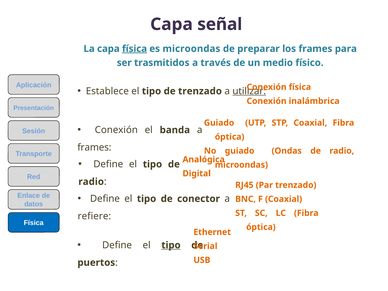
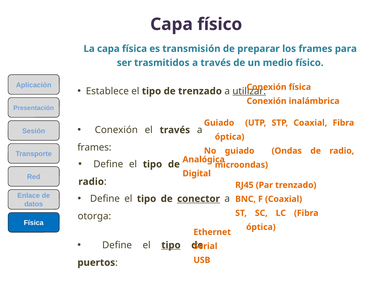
Capa señal: señal -> físico
física at (135, 49) underline: present -> none
es microondas: microondas -> transmisión
el banda: banda -> través
conector underline: none -> present
refiere: refiere -> otorga
